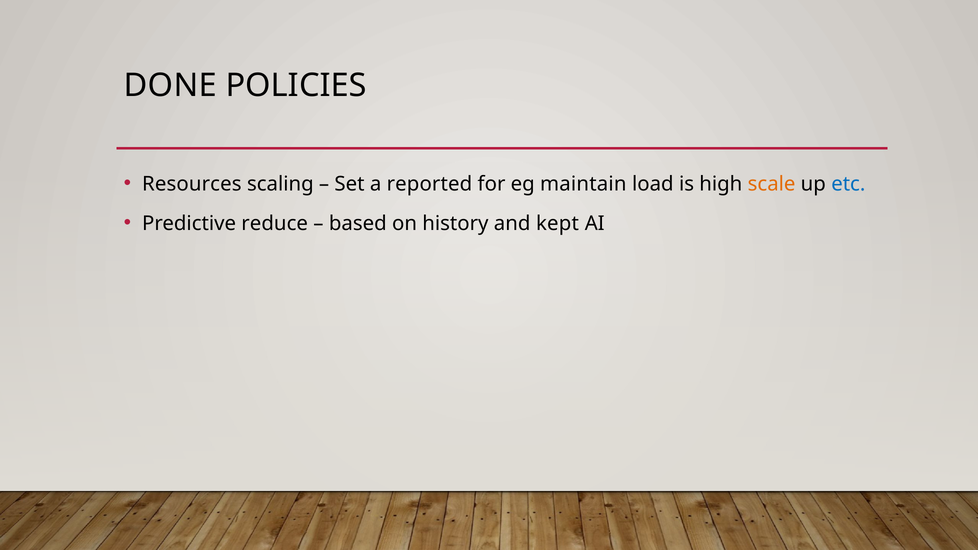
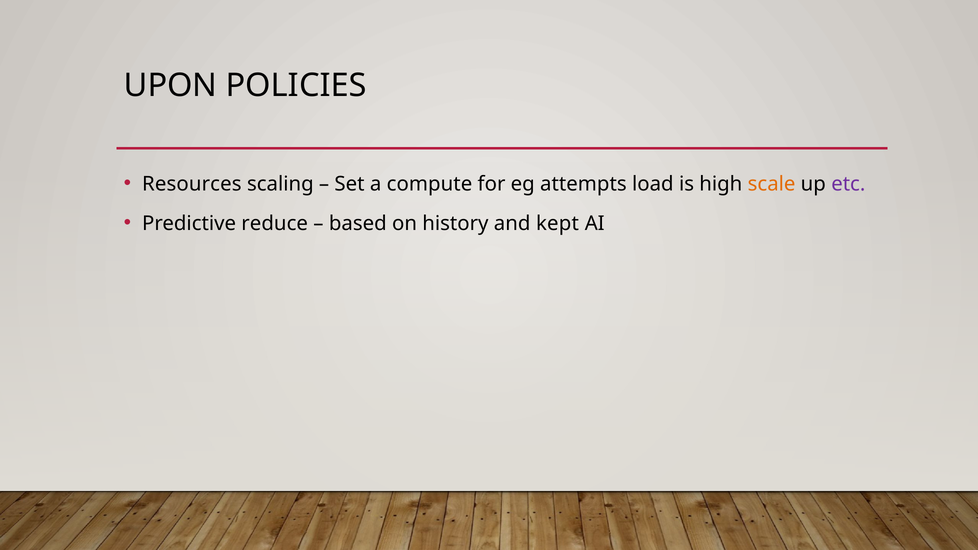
DONE: DONE -> UPON
reported: reported -> compute
maintain: maintain -> attempts
etc colour: blue -> purple
